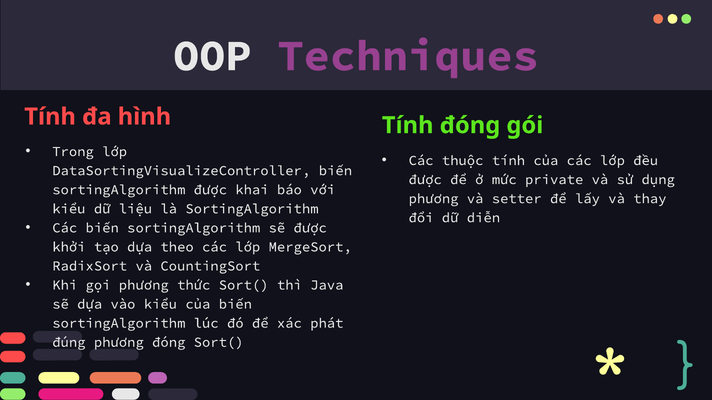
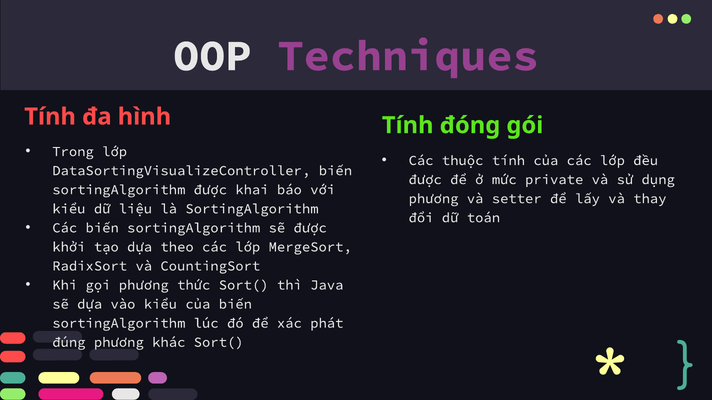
diễn: diễn -> toán
phương đóng: đóng -> khác
